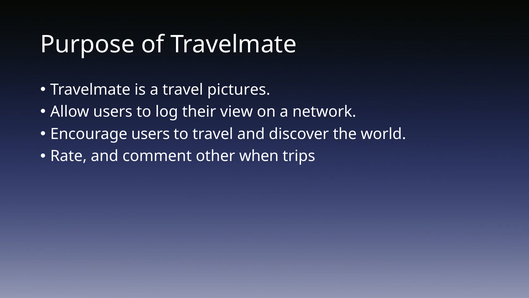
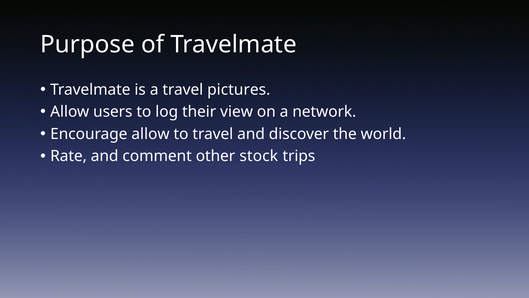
Encourage users: users -> allow
when: when -> stock
